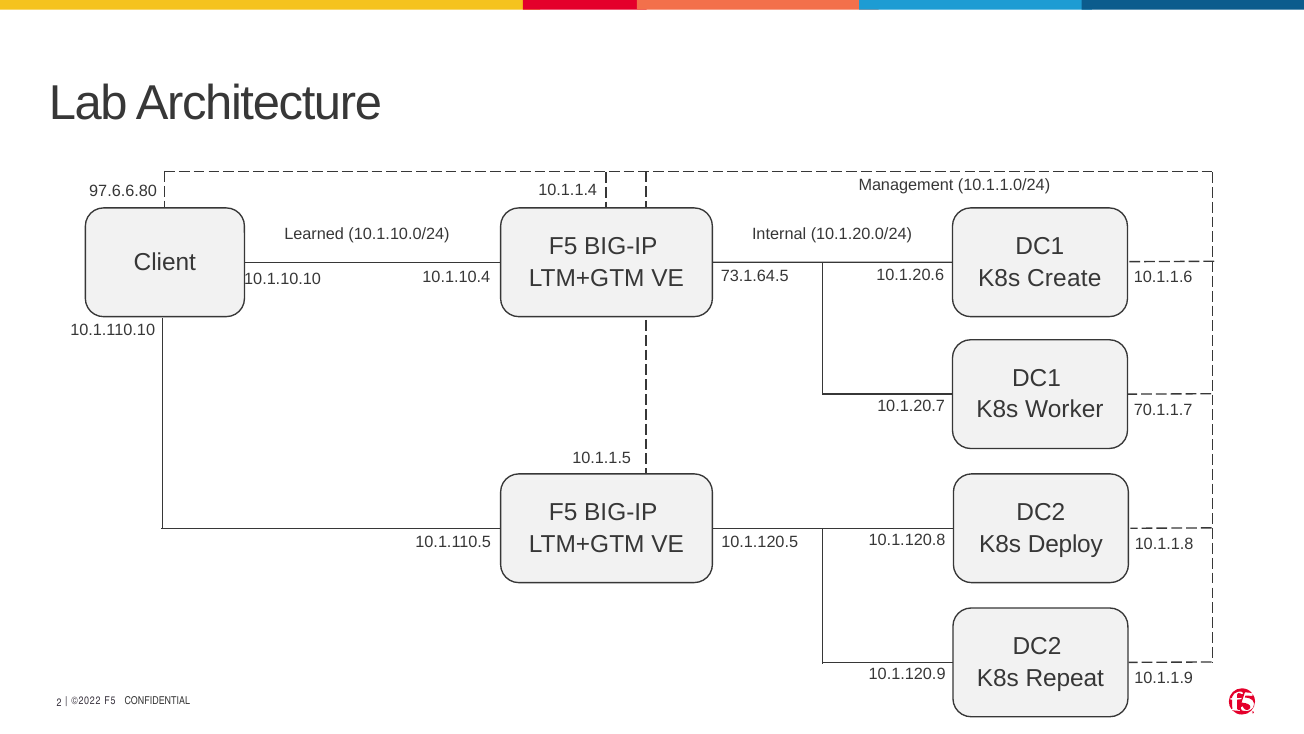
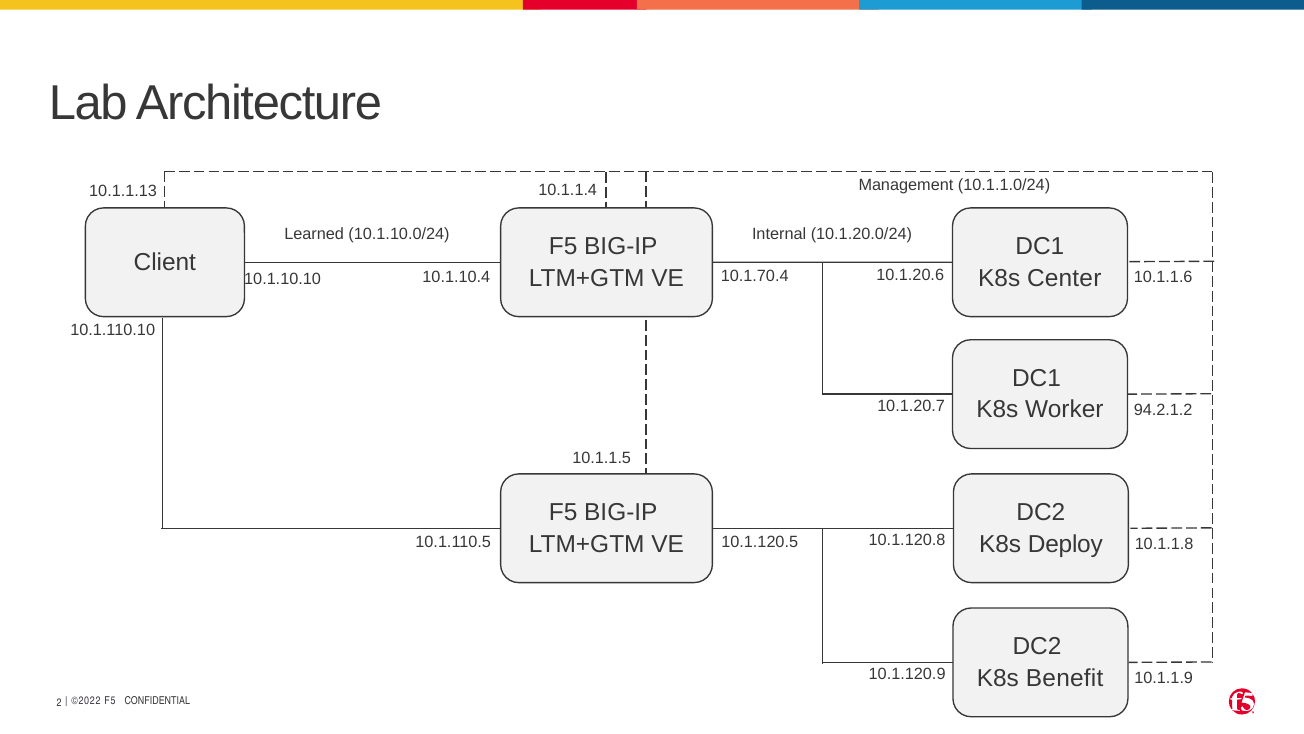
97.6.6.80: 97.6.6.80 -> 10.1.1.13
Create: Create -> Center
73.1.64.5: 73.1.64.5 -> 10.1.70.4
70.1.1.7: 70.1.1.7 -> 94.2.1.2
Repeat: Repeat -> Benefit
